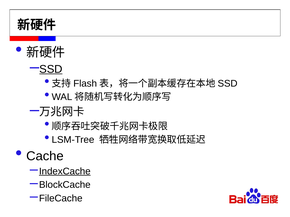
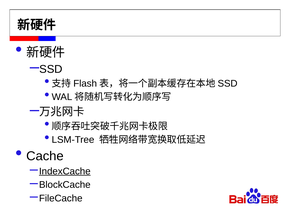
SSD underline: present -> none
